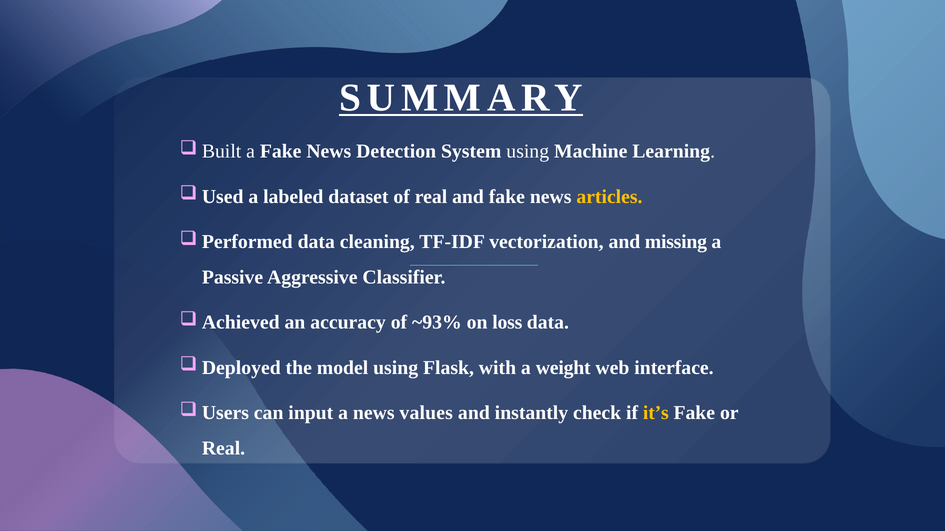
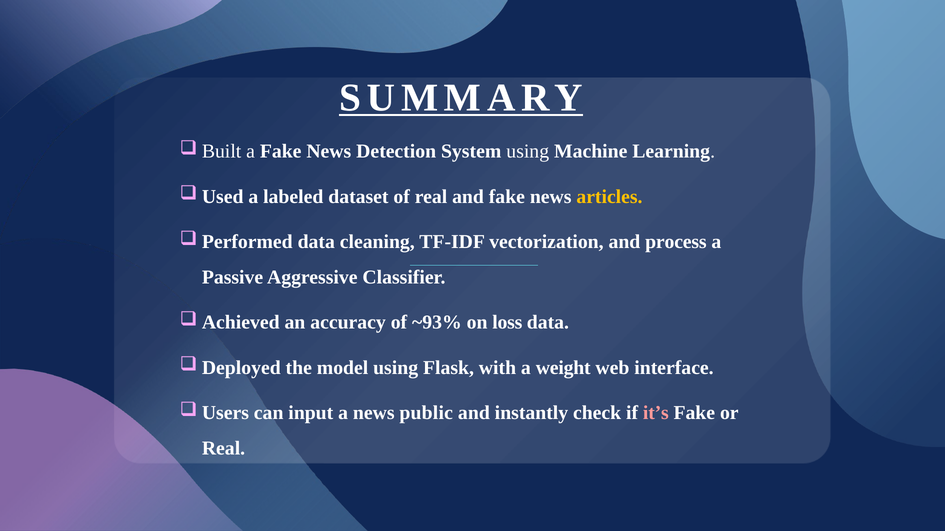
missing: missing -> process
values: values -> public
it’s colour: yellow -> pink
